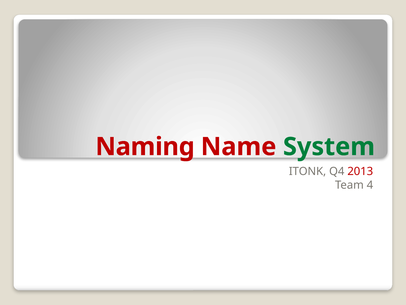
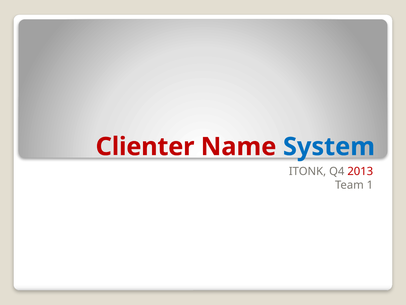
Naming: Naming -> Clienter
System colour: green -> blue
4: 4 -> 1
